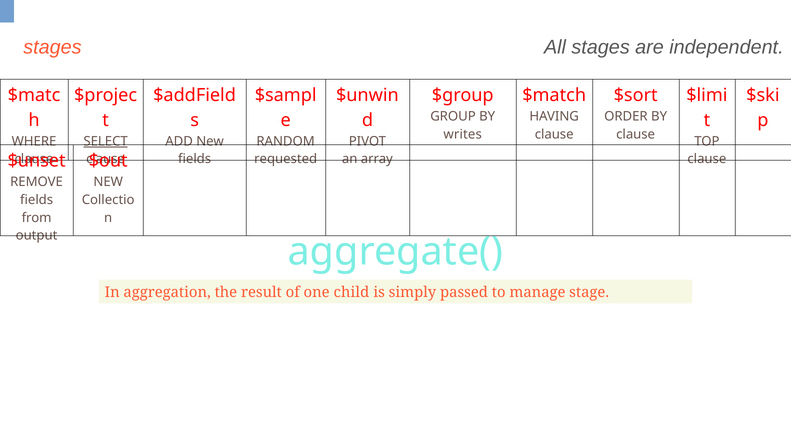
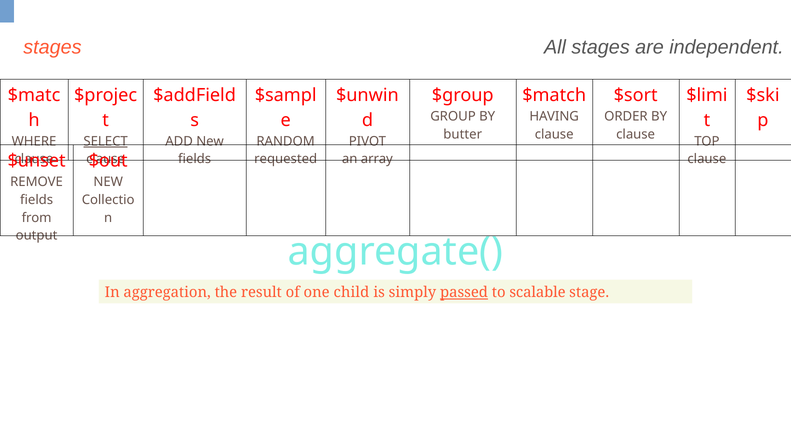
writes: writes -> butter
passed underline: none -> present
manage: manage -> scalable
